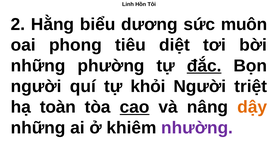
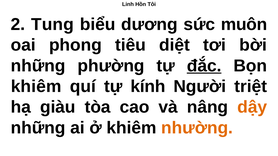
Hằng: Hằng -> Tung
người at (36, 87): người -> khiêm
khỏi: khỏi -> kính
toàn: toàn -> giàu
cao underline: present -> none
nhường colour: purple -> orange
